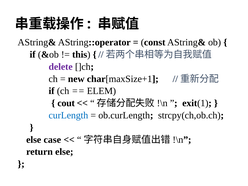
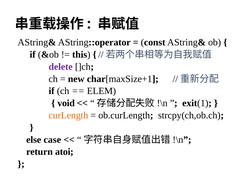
cout: cout -> void
curLength colour: blue -> orange
return else: else -> atoi
